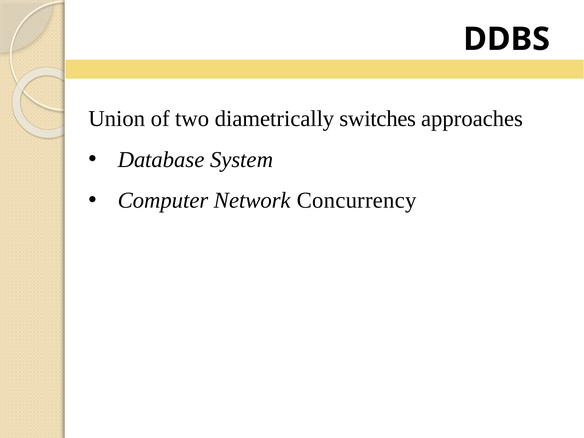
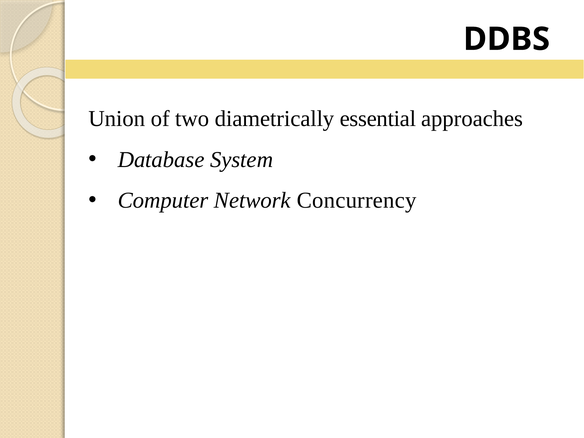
switches: switches -> essential
